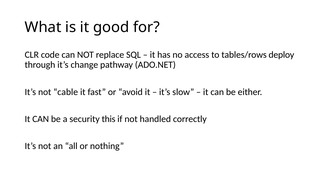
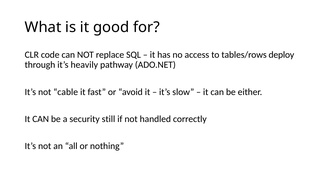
change: change -> heavily
this: this -> still
